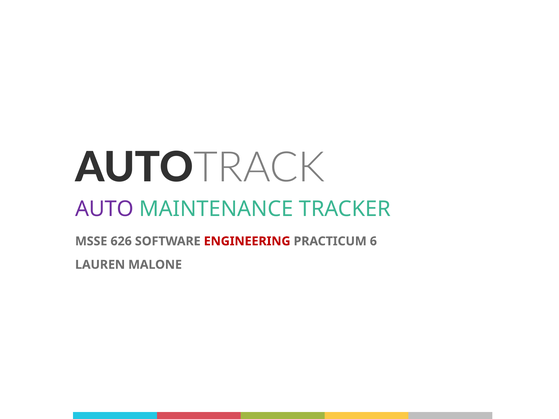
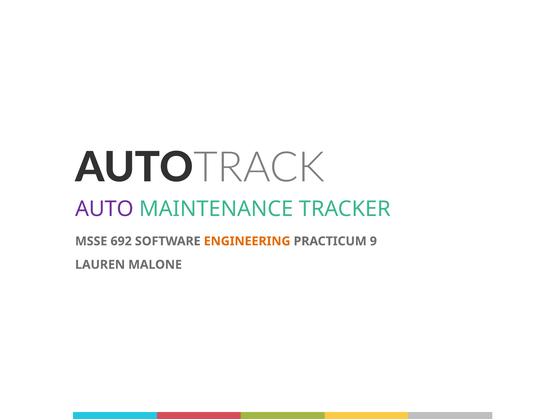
626: 626 -> 692
ENGINEERING colour: red -> orange
6: 6 -> 9
